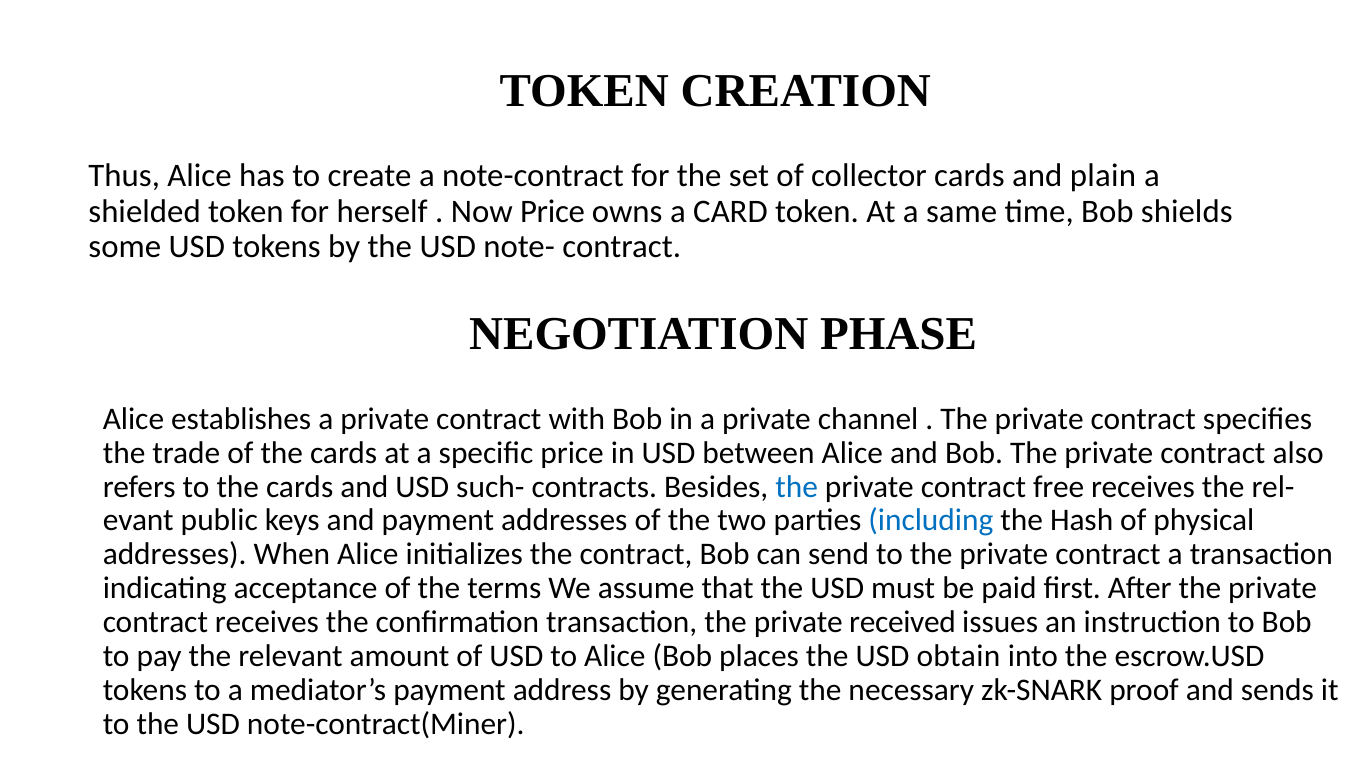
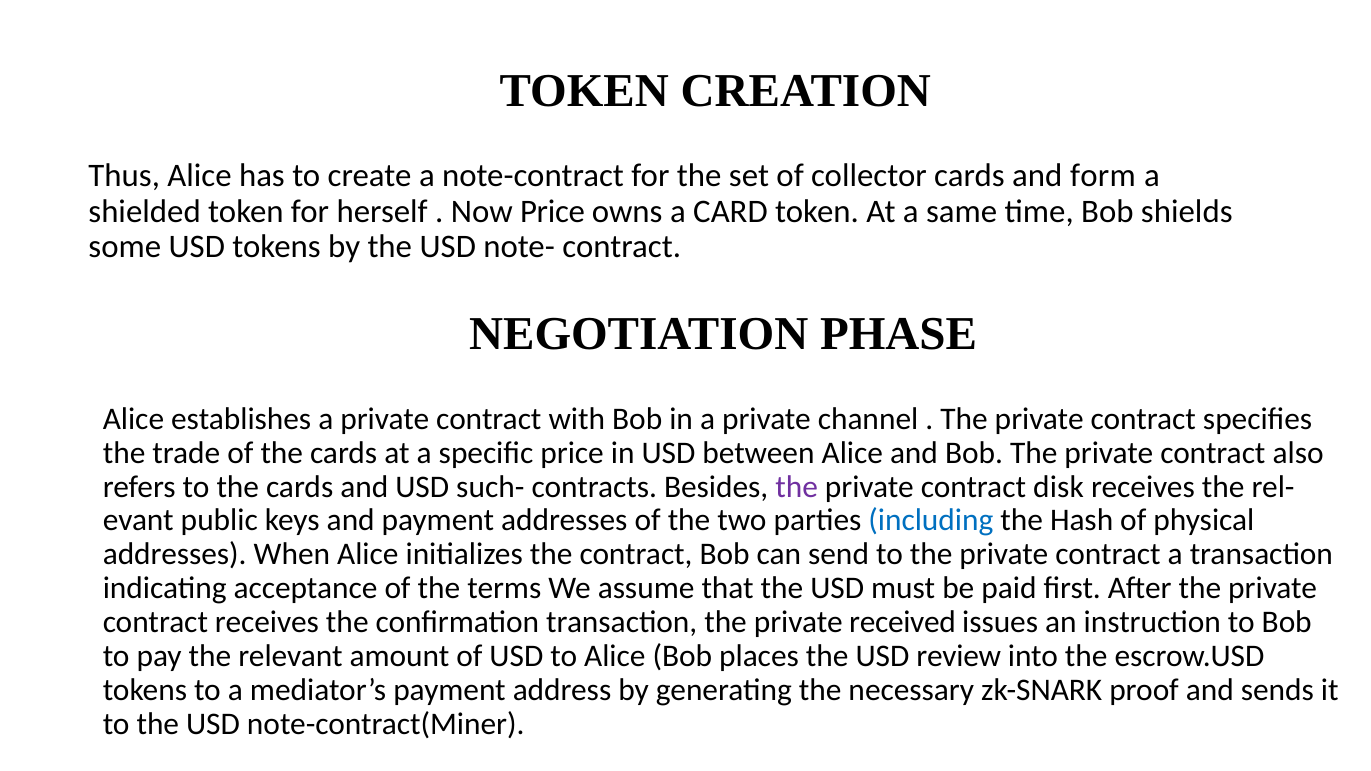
plain: plain -> form
the at (797, 487) colour: blue -> purple
free: free -> disk
obtain: obtain -> review
